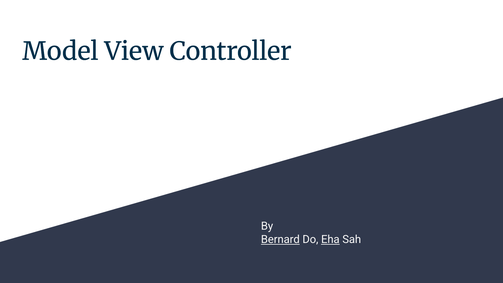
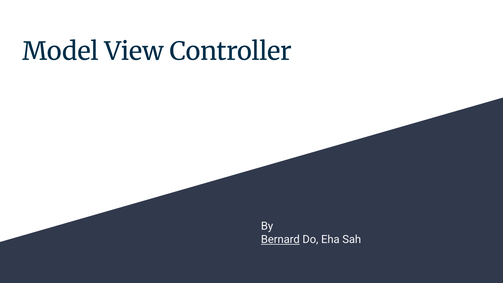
Eha underline: present -> none
